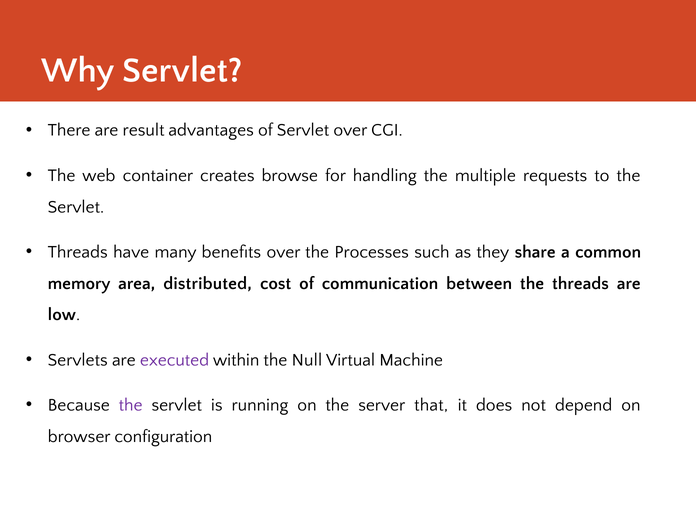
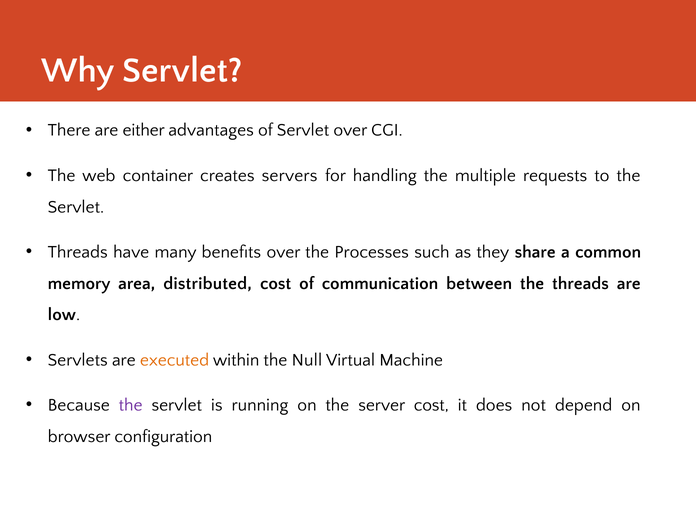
result: result -> either
browse: browse -> servers
executed colour: purple -> orange
server that: that -> cost
